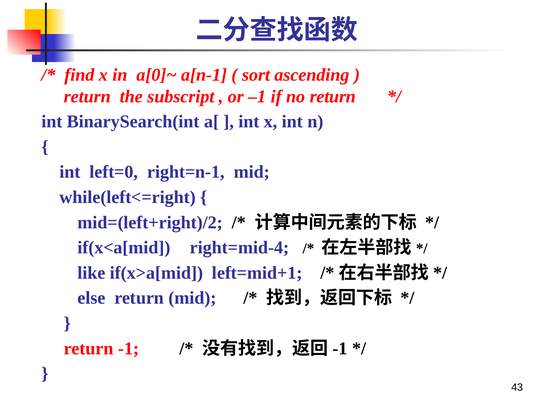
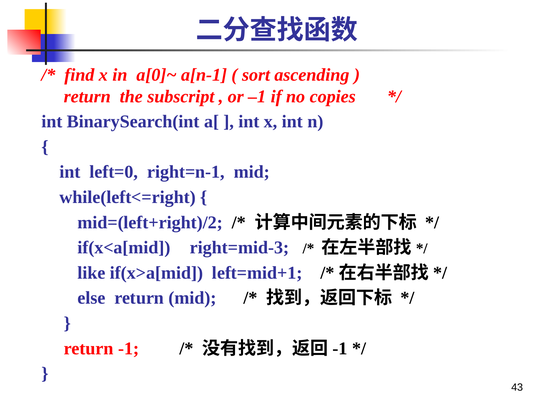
no return: return -> copies
right=mid-4: right=mid-4 -> right=mid-3
